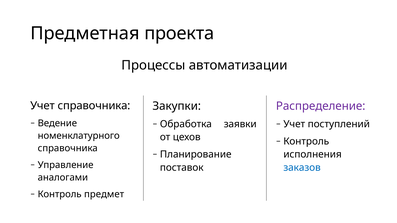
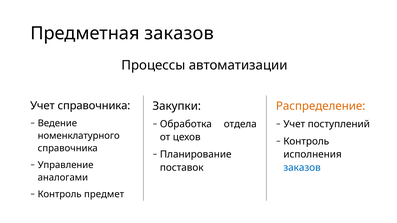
Предметная проекта: проекта -> заказов
Распределение colour: purple -> orange
заявки: заявки -> отдела
